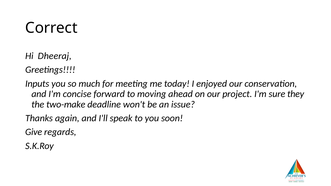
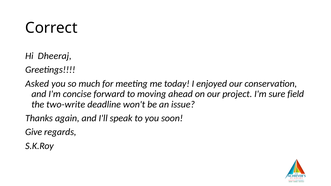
Inputs: Inputs -> Asked
they: they -> field
two-make: two-make -> two-write
